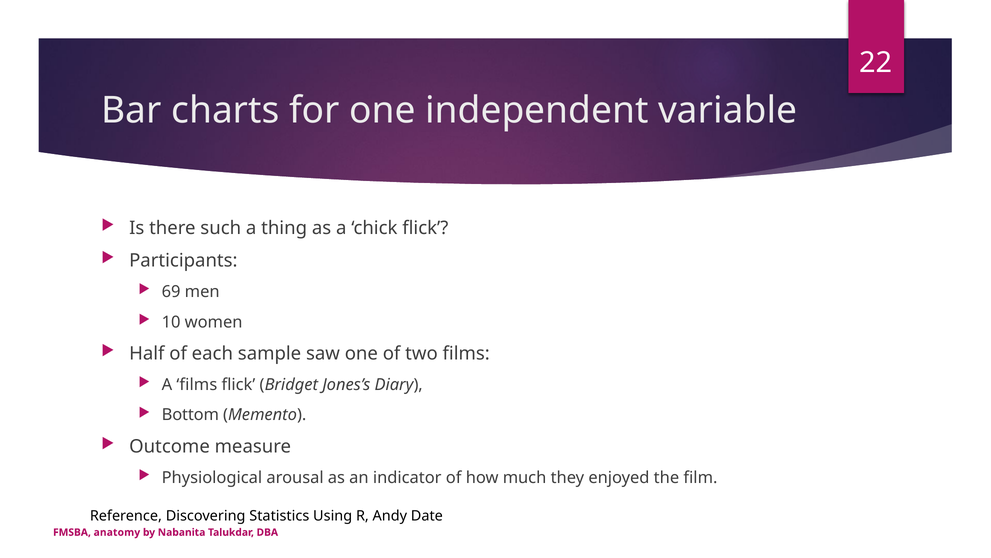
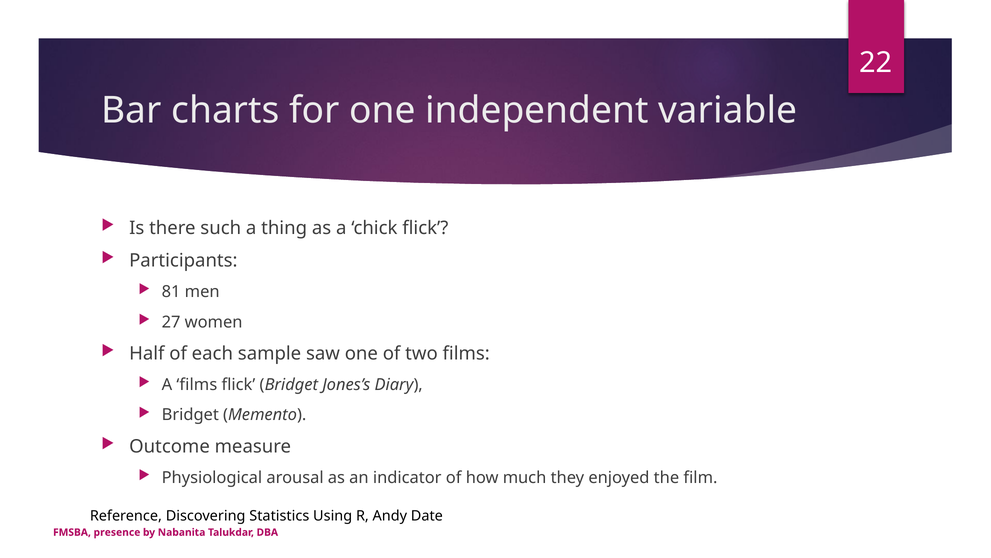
69: 69 -> 81
10: 10 -> 27
Bottom at (190, 415): Bottom -> Bridget
anatomy: anatomy -> presence
